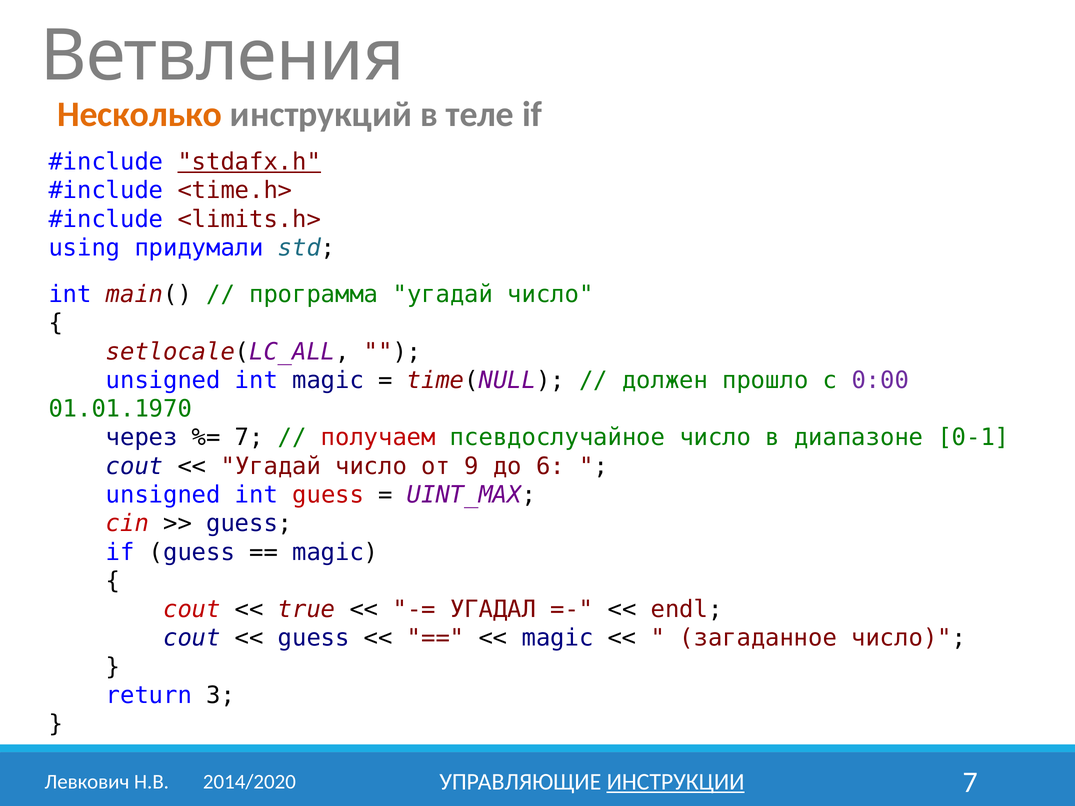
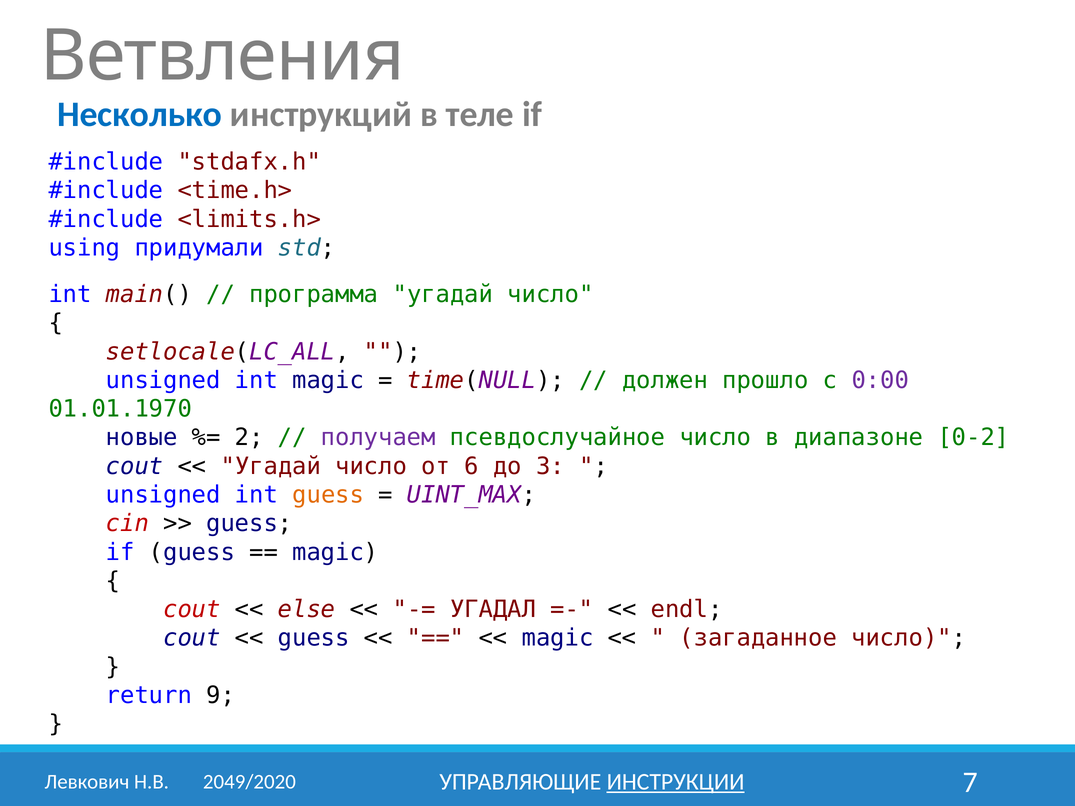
Несколько colour: orange -> blue
stdafx.h underline: present -> none
через: через -> новые
7 at (249, 438): 7 -> 2
получаем colour: red -> purple
0-1: 0-1 -> 0-2
9: 9 -> 6
6: 6 -> 3
guess at (328, 495) colour: red -> orange
true: true -> else
3: 3 -> 9
2014/2020: 2014/2020 -> 2049/2020
